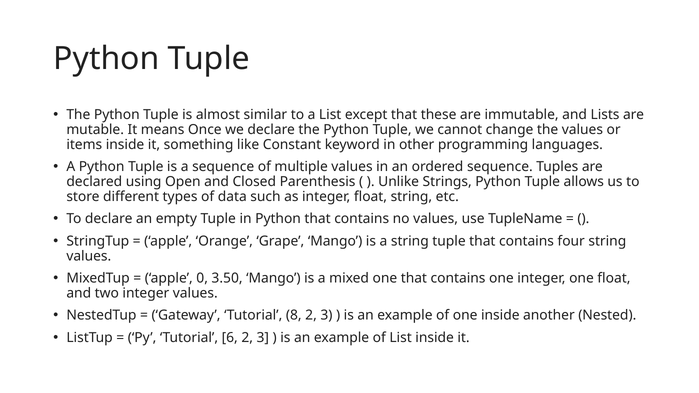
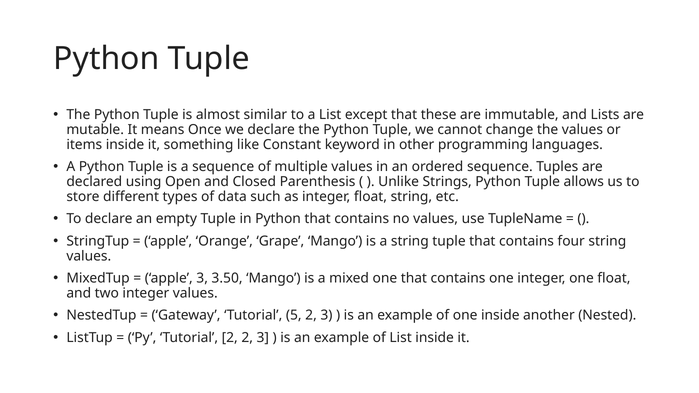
apple 0: 0 -> 3
8: 8 -> 5
Tutorial 6: 6 -> 2
